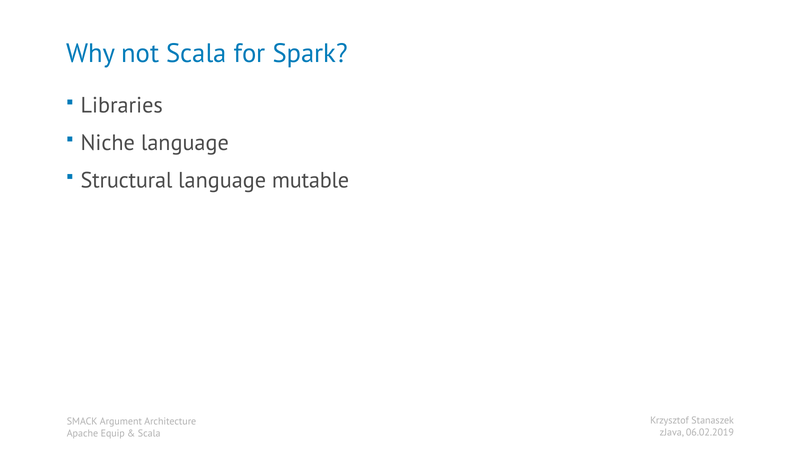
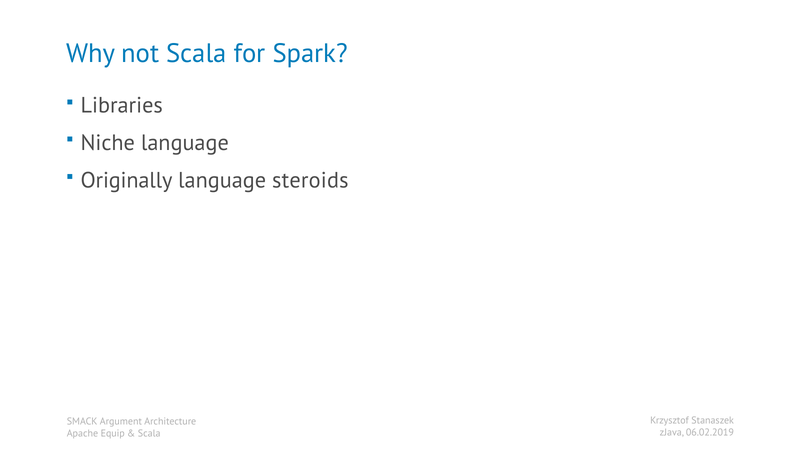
Structural: Structural -> Originally
mutable: mutable -> steroids
